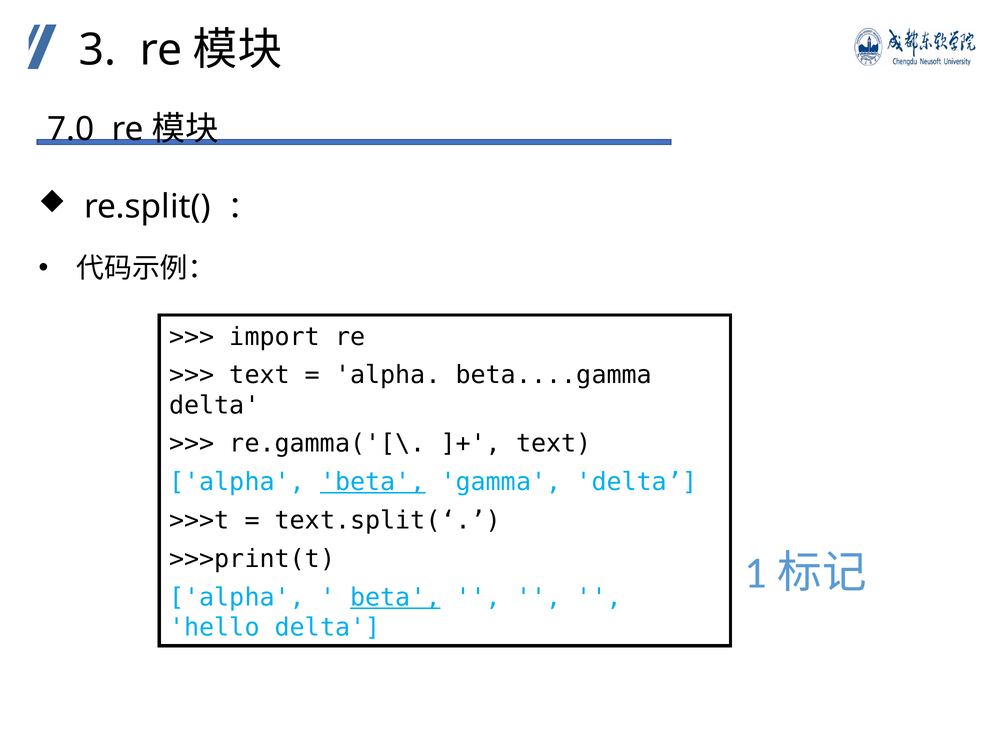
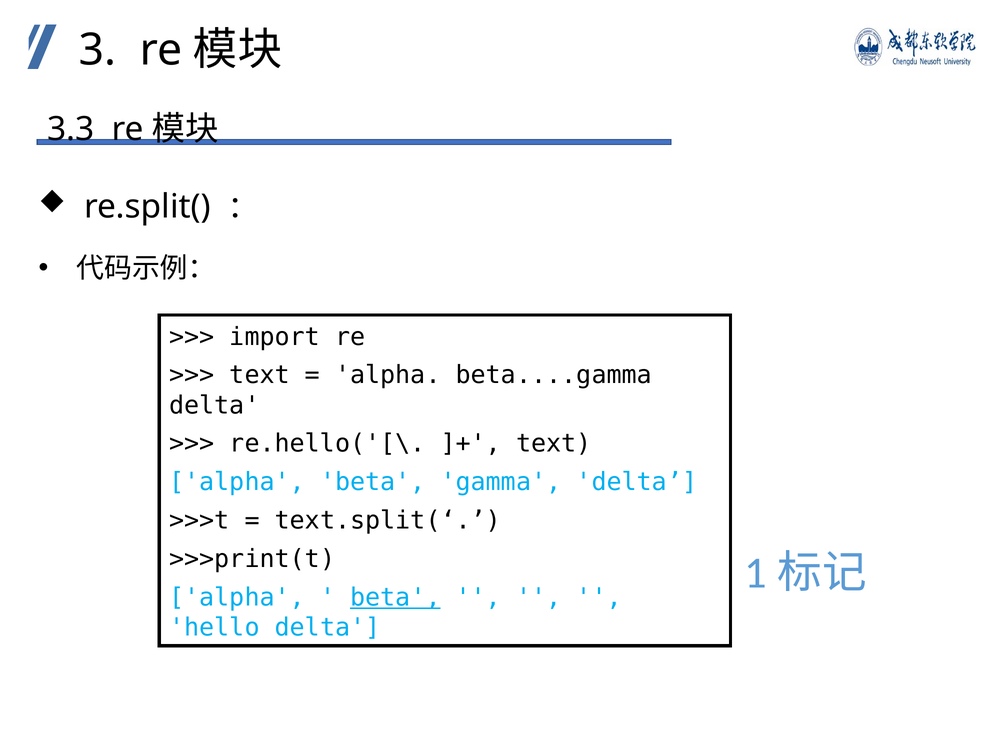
7.0: 7.0 -> 3.3
re.gamma('[\: re.gamma('[\ -> re.hello('[\
beta at (373, 482) underline: present -> none
